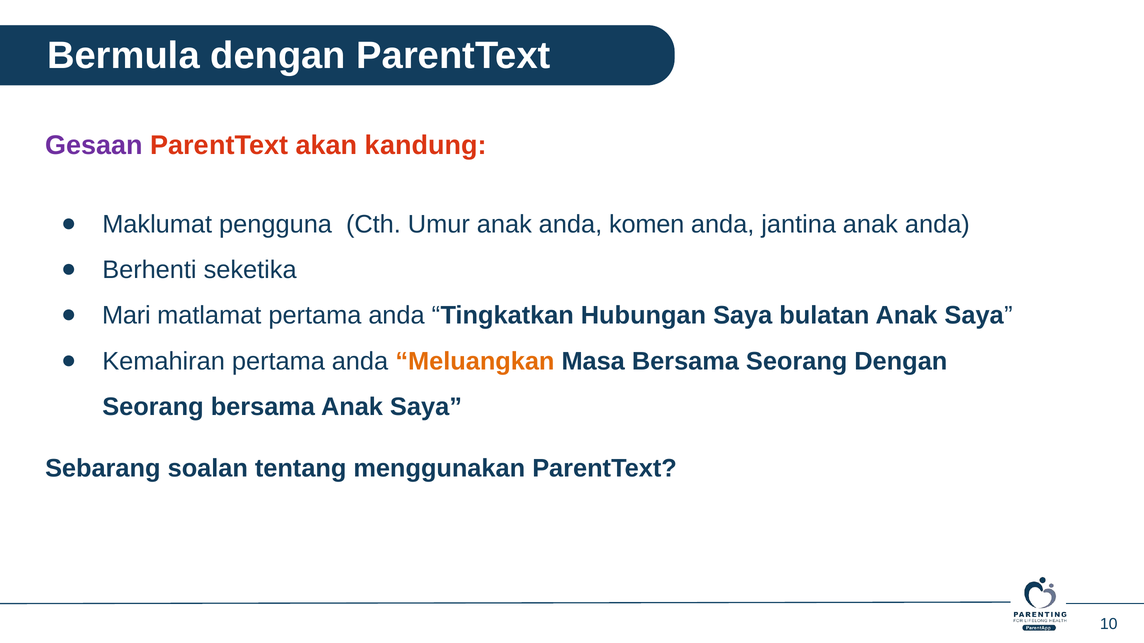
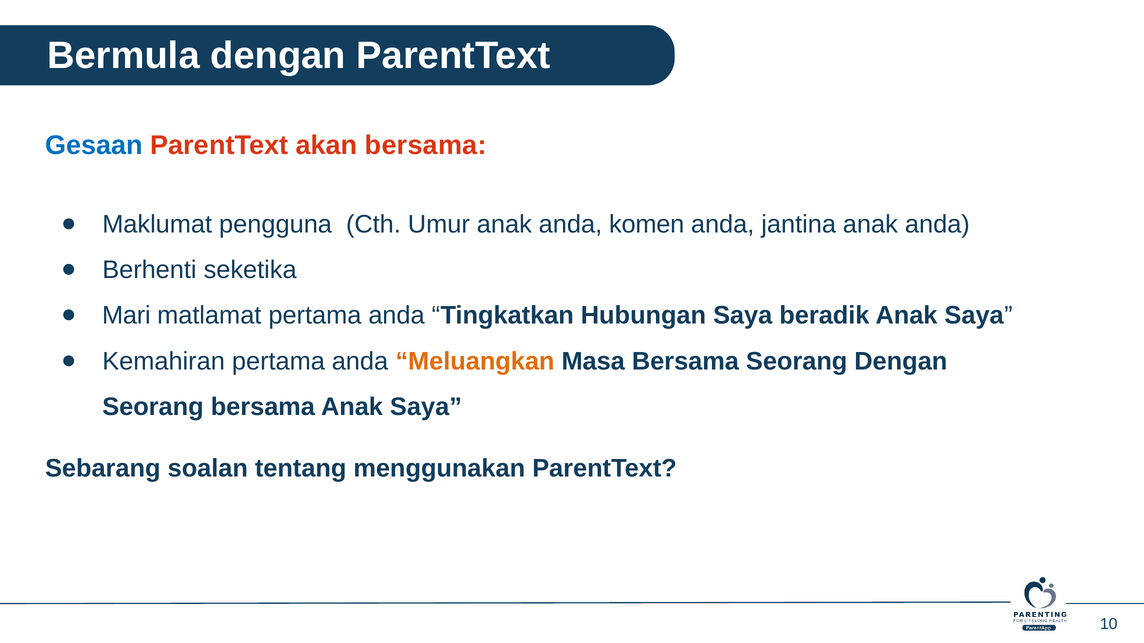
Gesaan colour: purple -> blue
akan kandung: kandung -> bersama
bulatan: bulatan -> beradik
